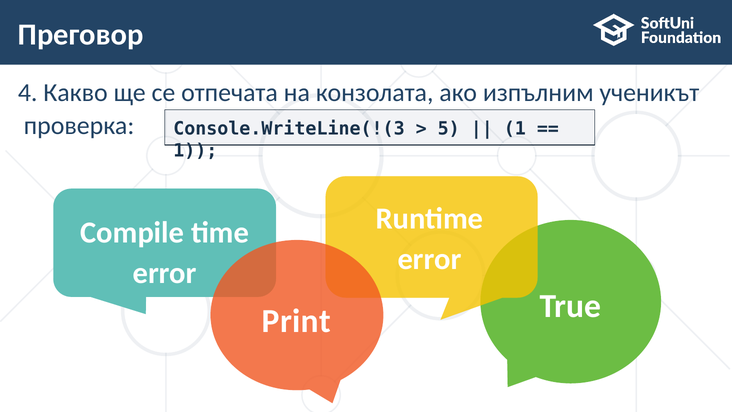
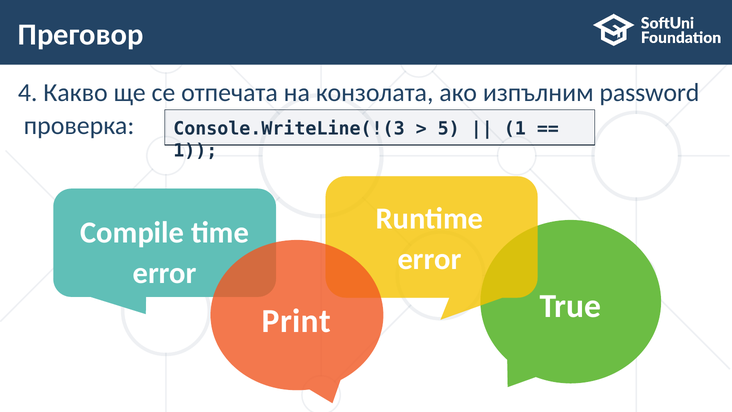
ученикът: ученикът -> password
